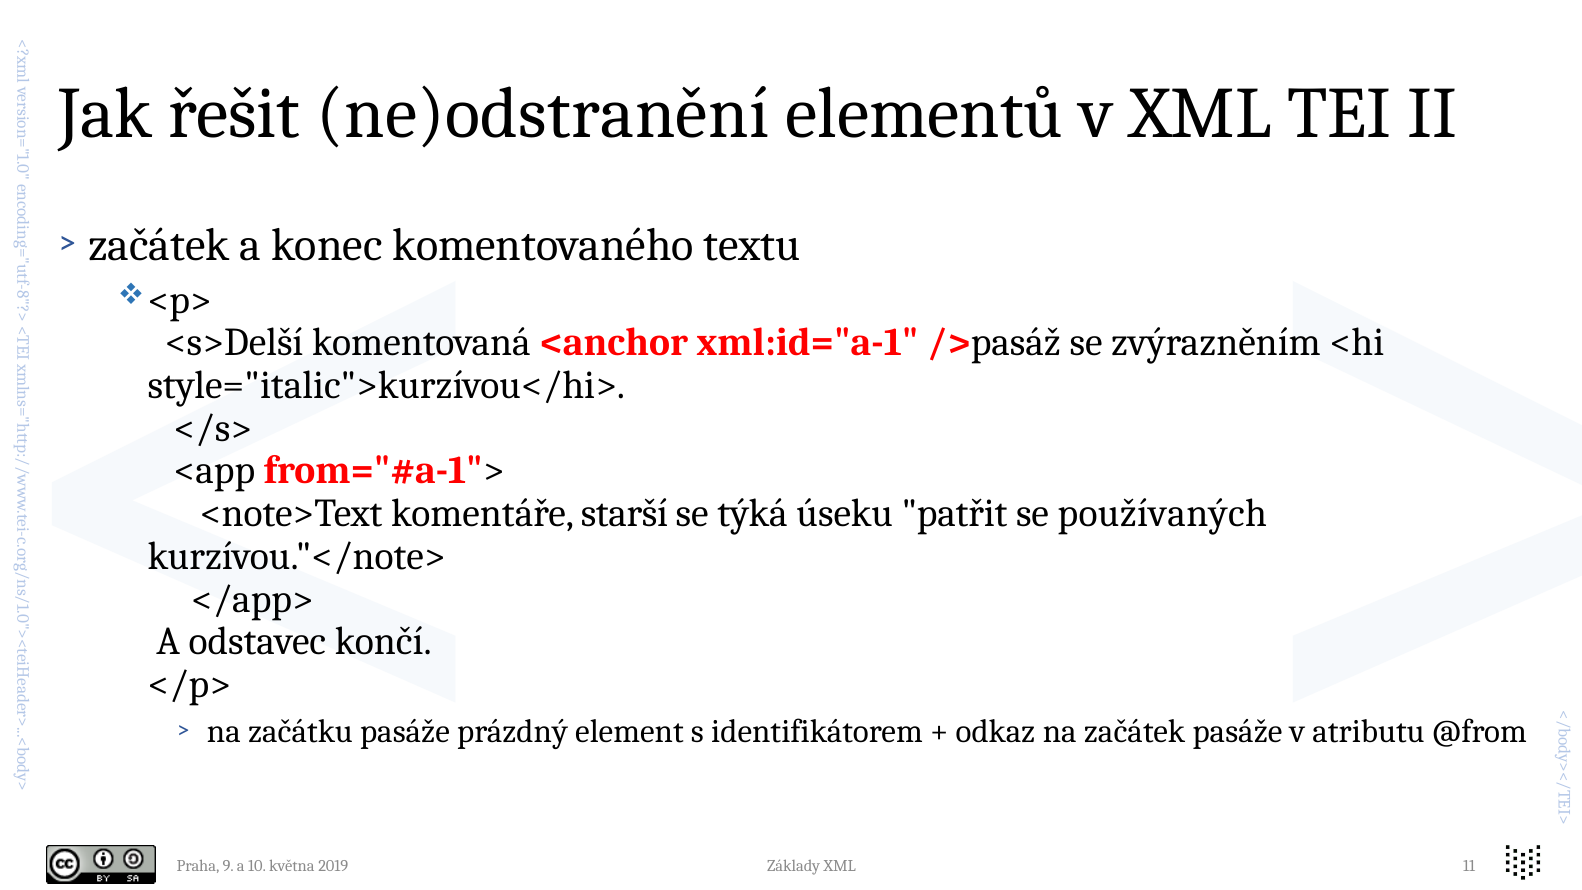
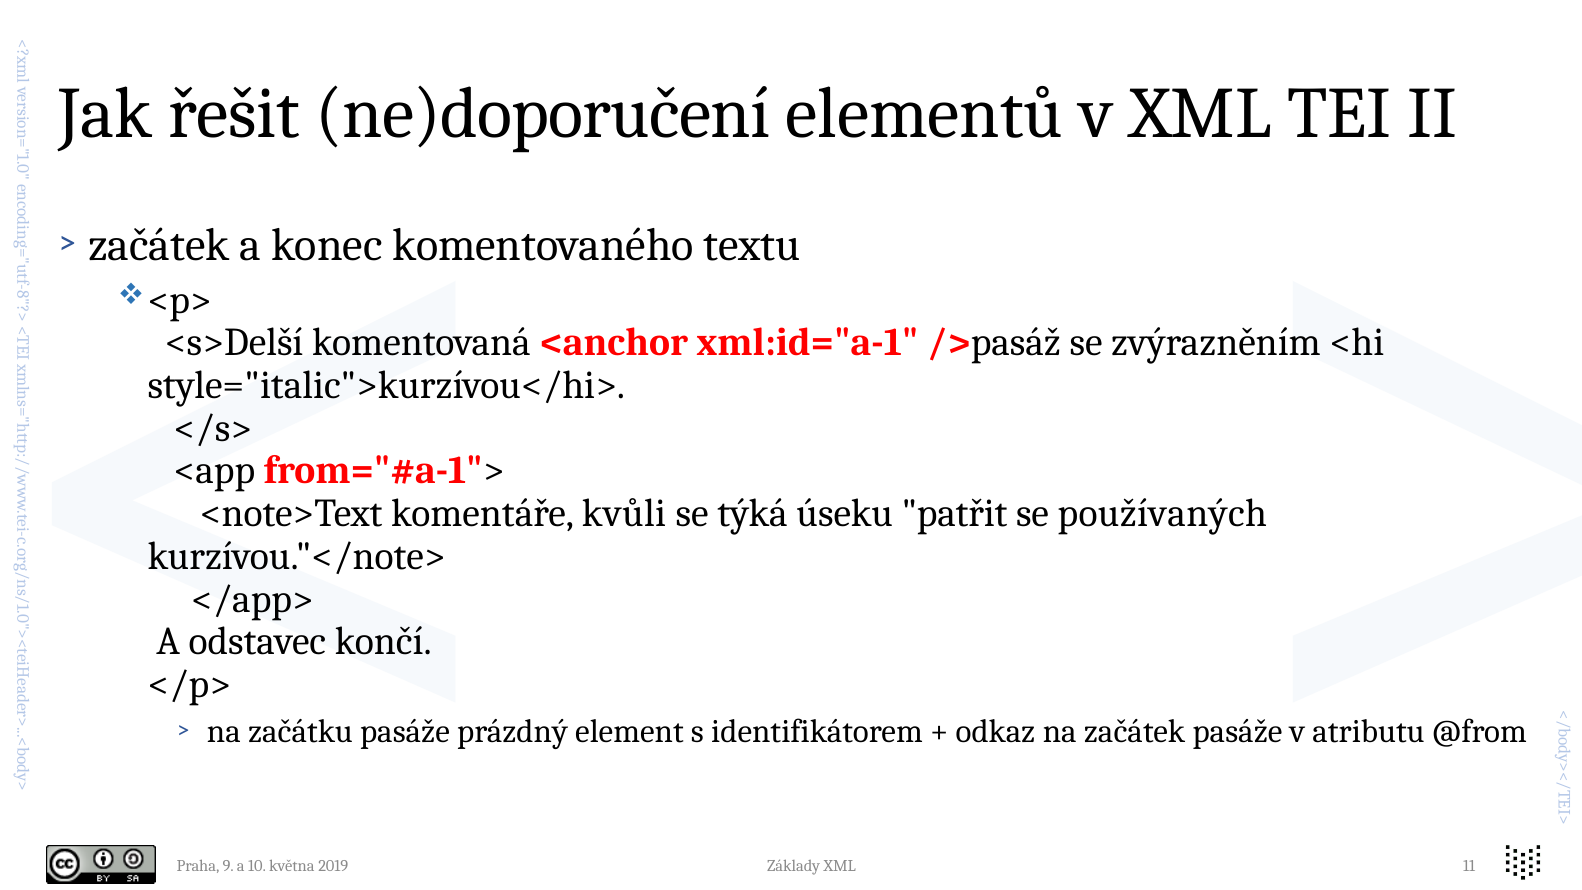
ne)odstranění: ne)odstranění -> ne)doporučení
starší: starší -> kvůli
